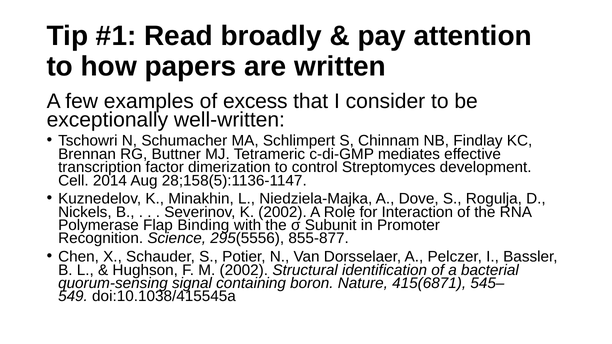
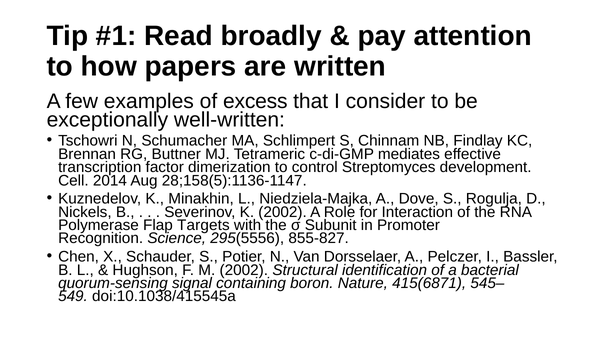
Binding: Binding -> Targets
855-877: 855-877 -> 855-827
